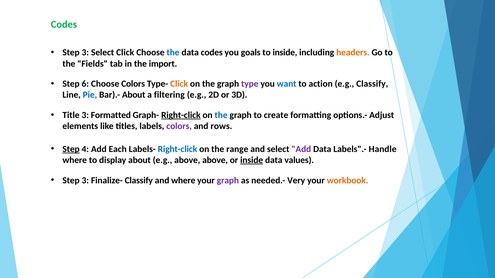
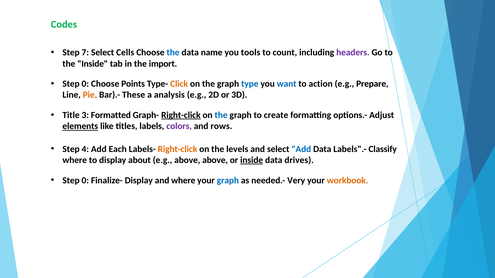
3 at (85, 53): 3 -> 7
Select Click: Click -> Cells
data codes: codes -> name
goals: goals -> tools
to inside: inside -> count
headers colour: orange -> purple
the Fields: Fields -> Inside
6 at (85, 84): 6 -> 0
Choose Colors: Colors -> Points
type colour: purple -> blue
e.g Classify: Classify -> Prepare
Pie colour: blue -> orange
Bar).- About: About -> These
filtering: filtering -> analysis
elements underline: none -> present
Step at (71, 149) underline: present -> none
Right-click at (178, 149) colour: blue -> orange
range: range -> levels
Add at (301, 149) colour: purple -> blue
Handle: Handle -> Classify
values: values -> drives
3 at (85, 181): 3 -> 0
Finalize- Classify: Classify -> Display
graph at (228, 181) colour: purple -> blue
